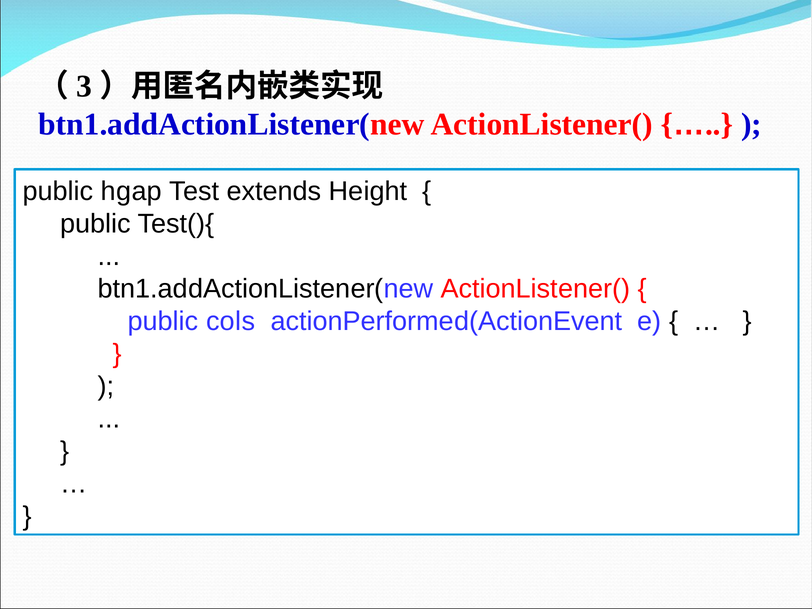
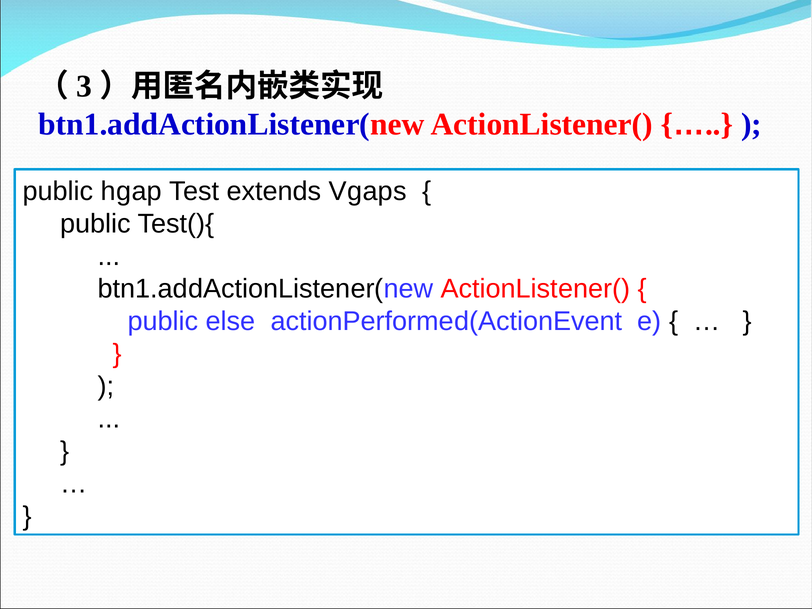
Height: Height -> Vgaps
cols: cols -> else
